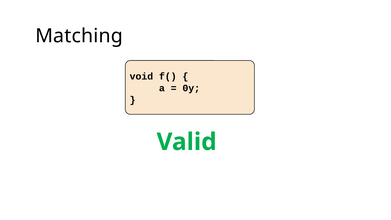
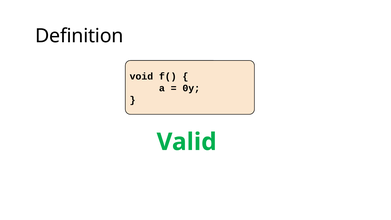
Matching: Matching -> Definition
